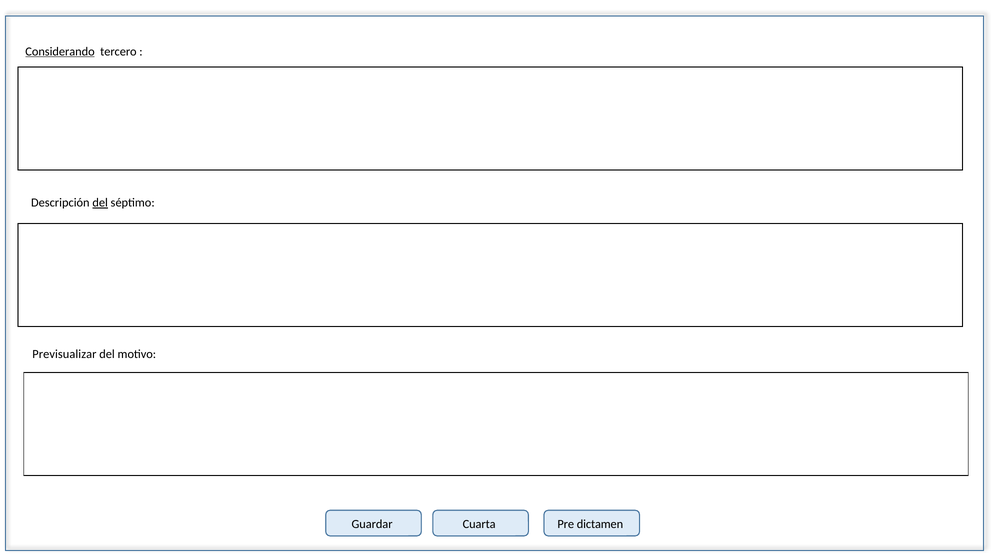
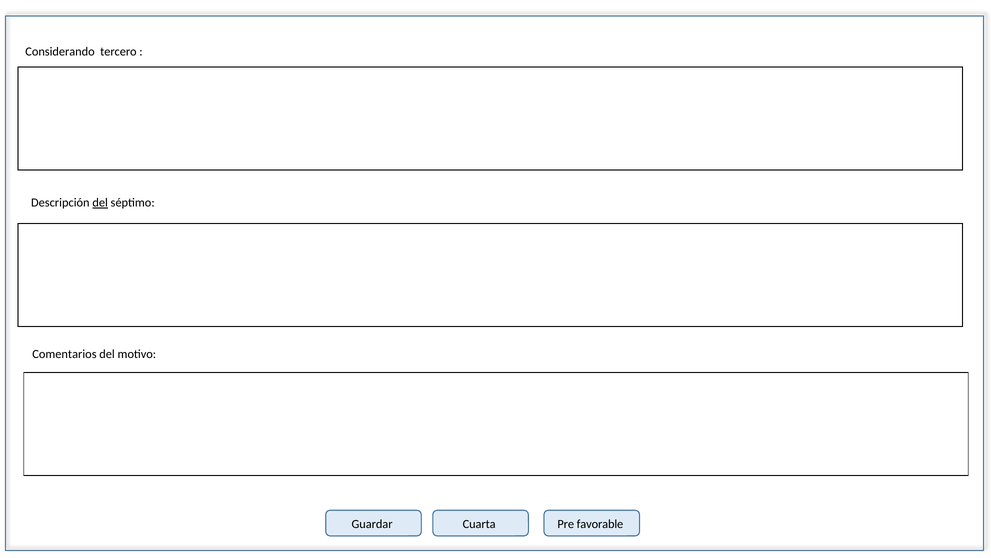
Considerando underline: present -> none
Previsualizar: Previsualizar -> Comentarios
dictamen: dictamen -> favorable
